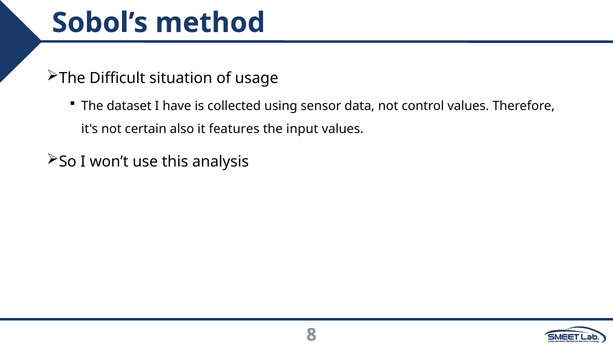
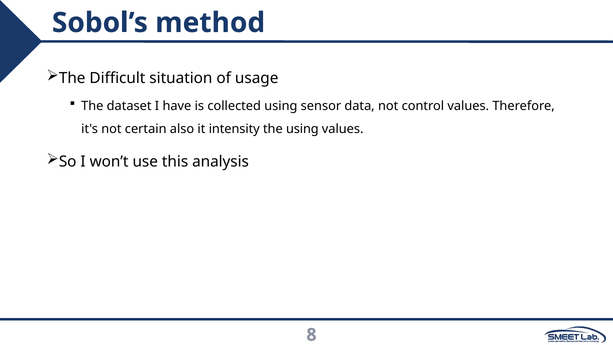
features: features -> intensity
the input: input -> using
